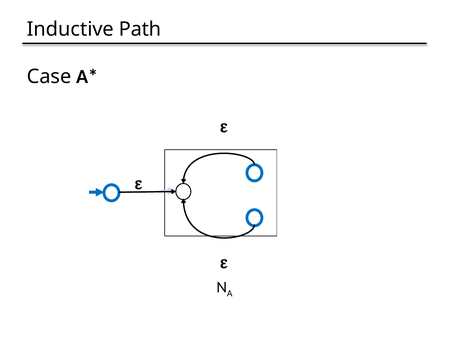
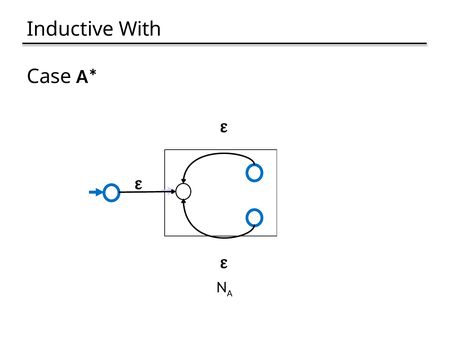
Path: Path -> With
